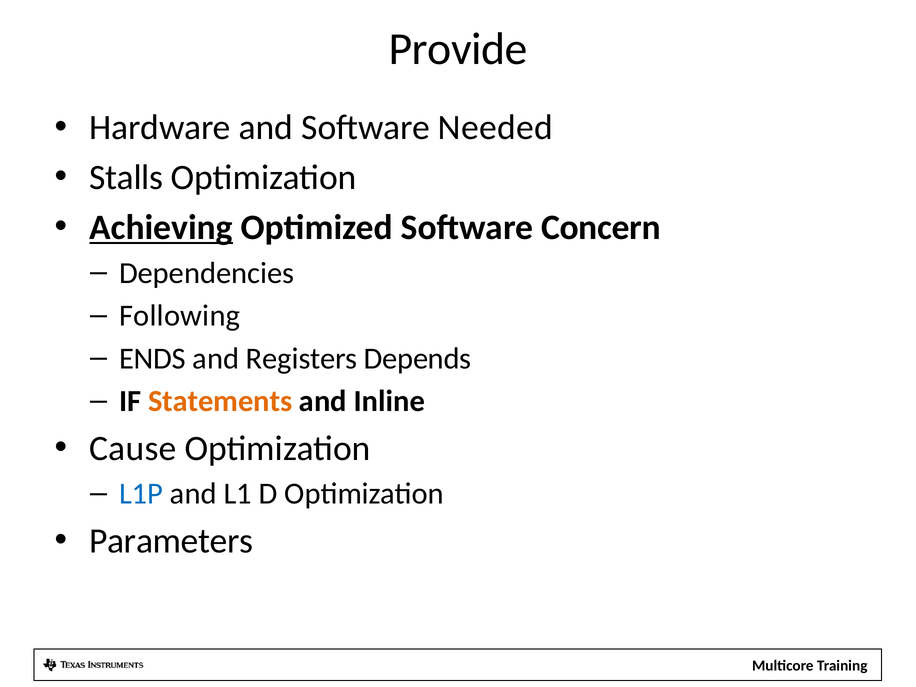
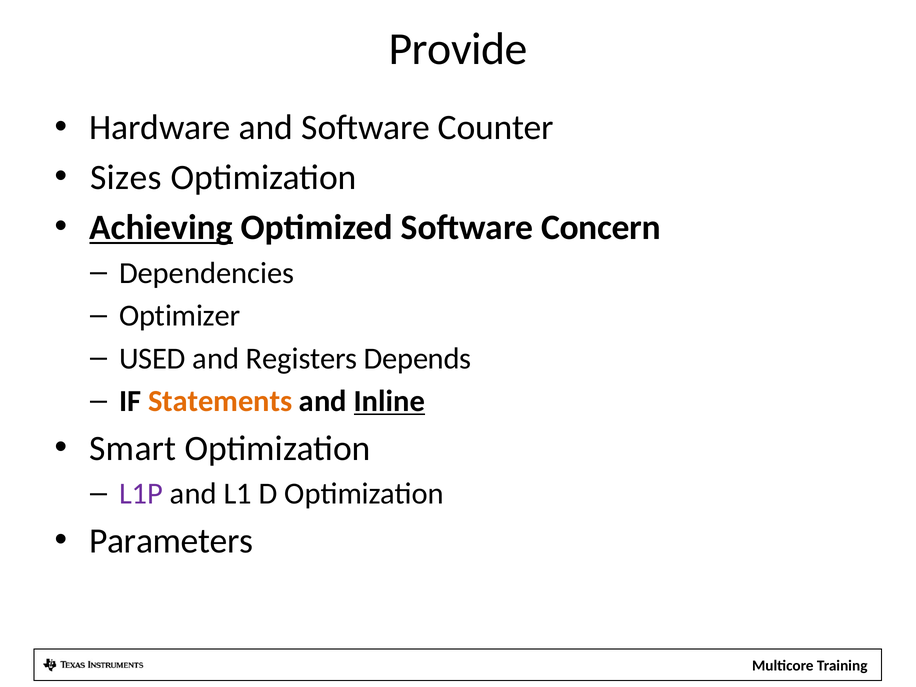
Needed: Needed -> Counter
Stalls: Stalls -> Sizes
Following: Following -> Optimizer
ENDS: ENDS -> USED
Inline underline: none -> present
Cause: Cause -> Smart
L1P colour: blue -> purple
